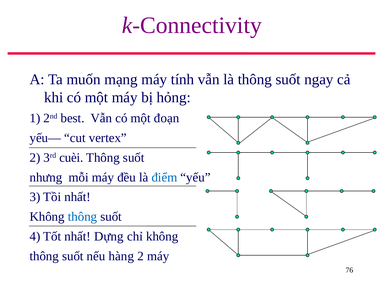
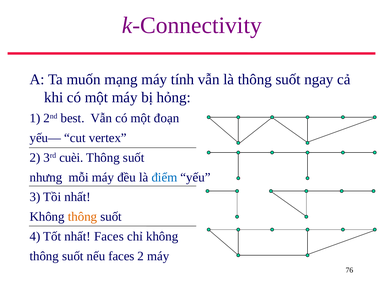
thông at (82, 217) colour: blue -> orange
nhất Dựng: Dựng -> Faces
nếu hàng: hàng -> faces
